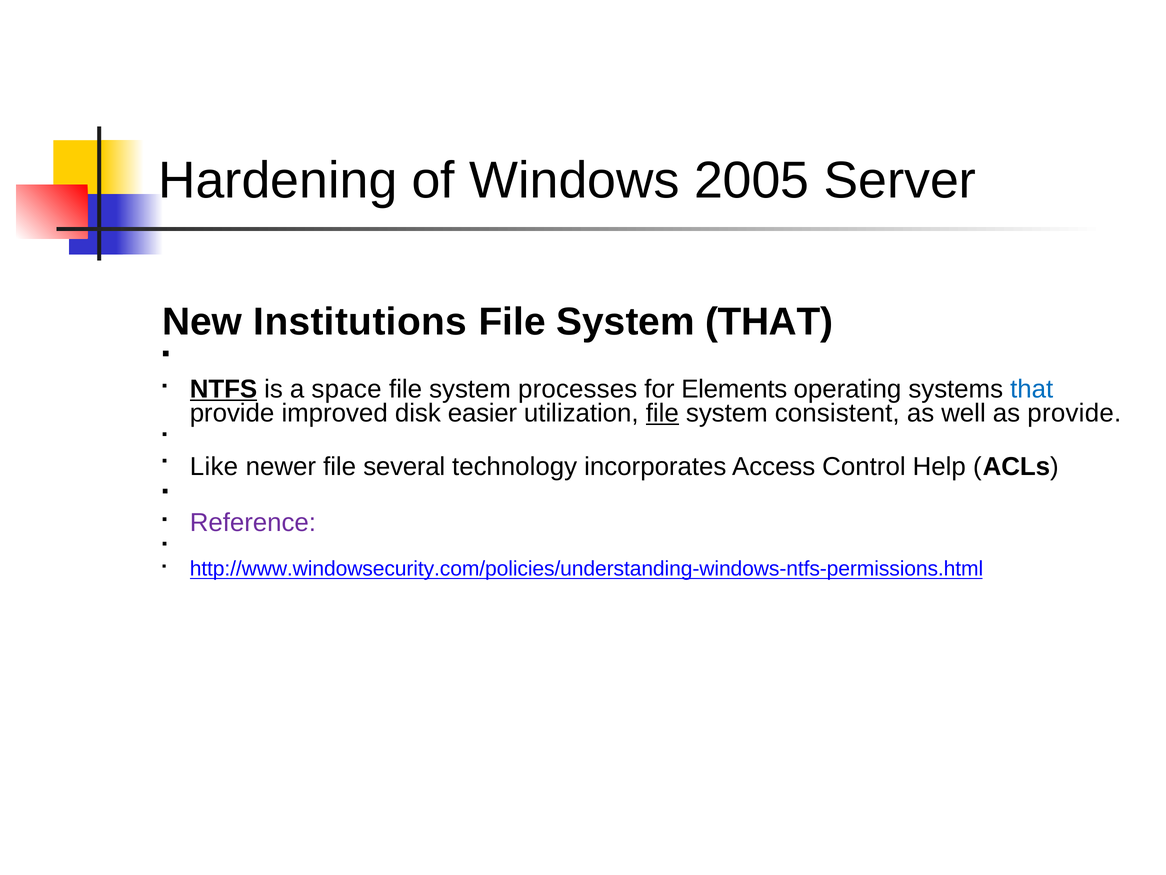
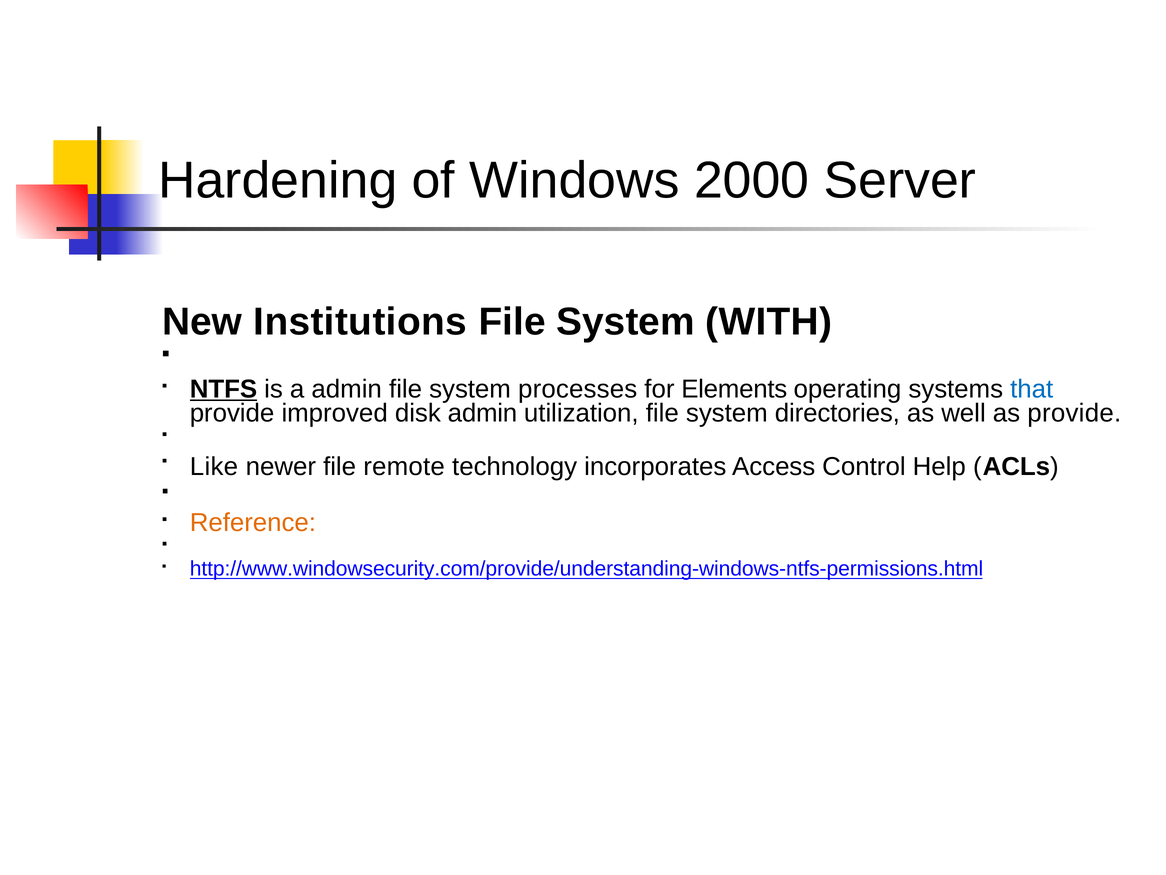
2005: 2005 -> 2000
System THAT: THAT -> WITH
a space: space -> admin
disk easier: easier -> admin
file at (662, 413) underline: present -> none
consistent: consistent -> directories
several: several -> remote
Reference colour: purple -> orange
http://www.windowsecurity.com/policies/understanding-windows-ntfs-permissions.html: http://www.windowsecurity.com/policies/understanding-windows-ntfs-permissions.html -> http://www.windowsecurity.com/provide/understanding-windows-ntfs-permissions.html
